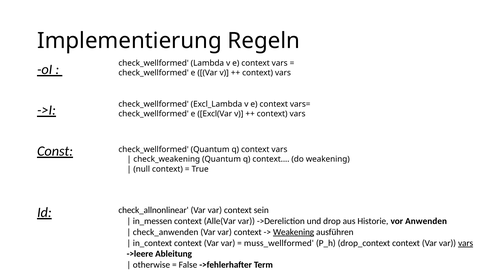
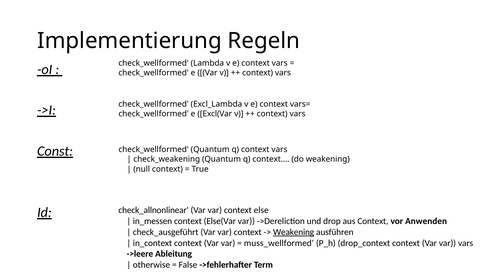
sein: sein -> else
Alle(Var: Alle(Var -> Else(Var
aus Historie: Historie -> Context
check_anwenden: check_anwenden -> check_ausgeführt
vars at (466, 243) underline: present -> none
